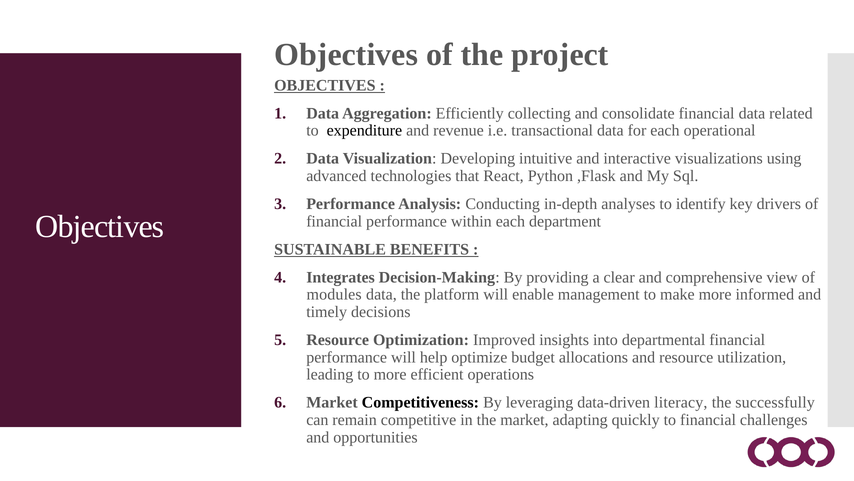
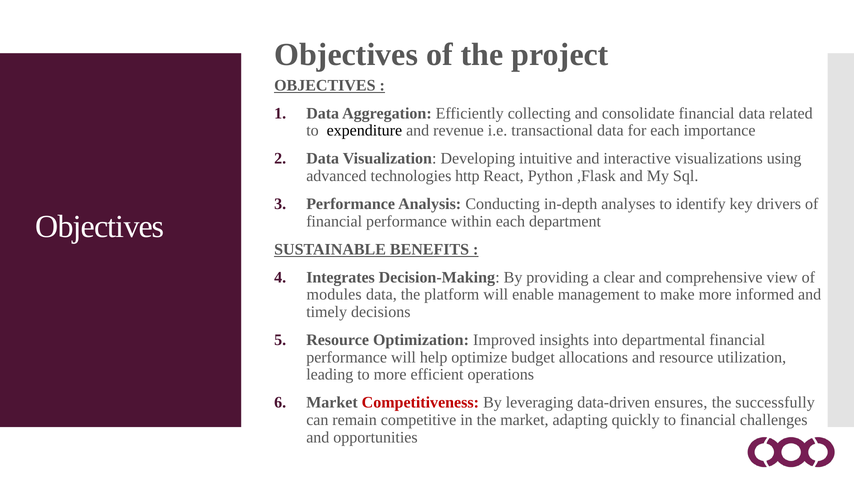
operational: operational -> importance
that: that -> http
Competitiveness colour: black -> red
literacy: literacy -> ensures
